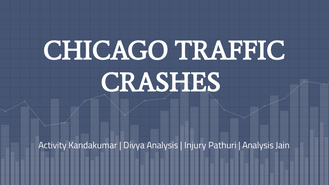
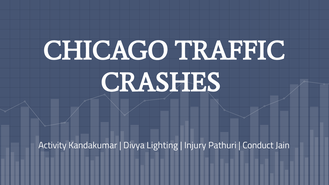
Divya Analysis: Analysis -> Lighting
Analysis at (258, 145): Analysis -> Conduct
